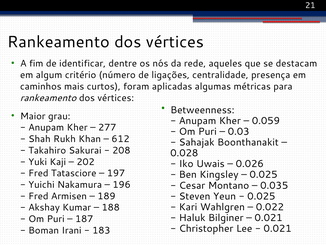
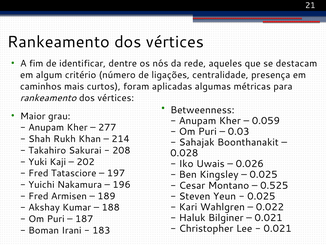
612: 612 -> 214
0.035: 0.035 -> 0.525
